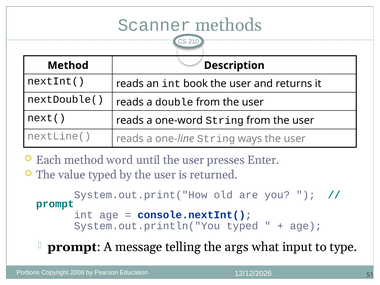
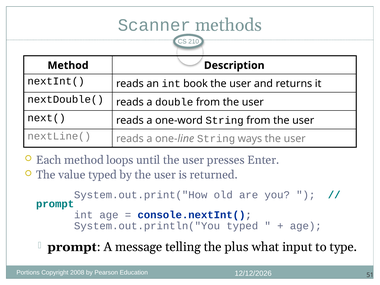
word: word -> loops
args: args -> plus
